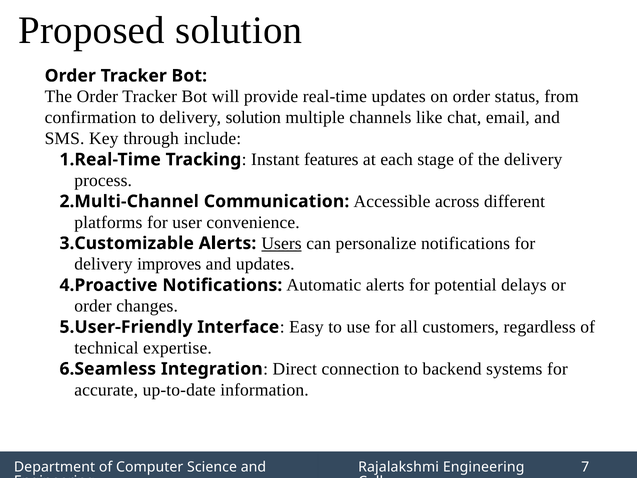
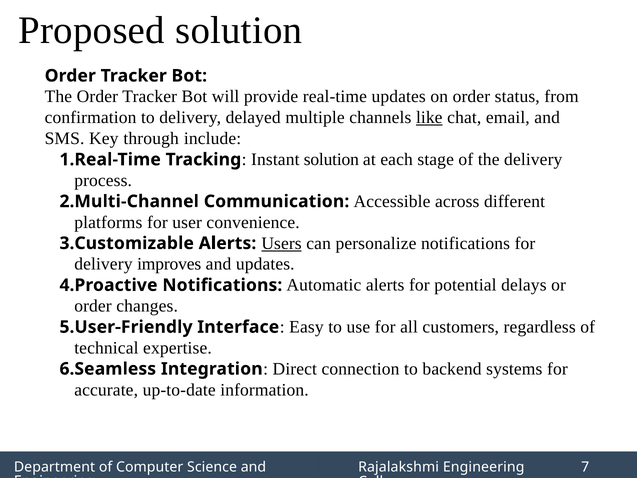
delivery solution: solution -> delayed
like underline: none -> present
Instant features: features -> solution
